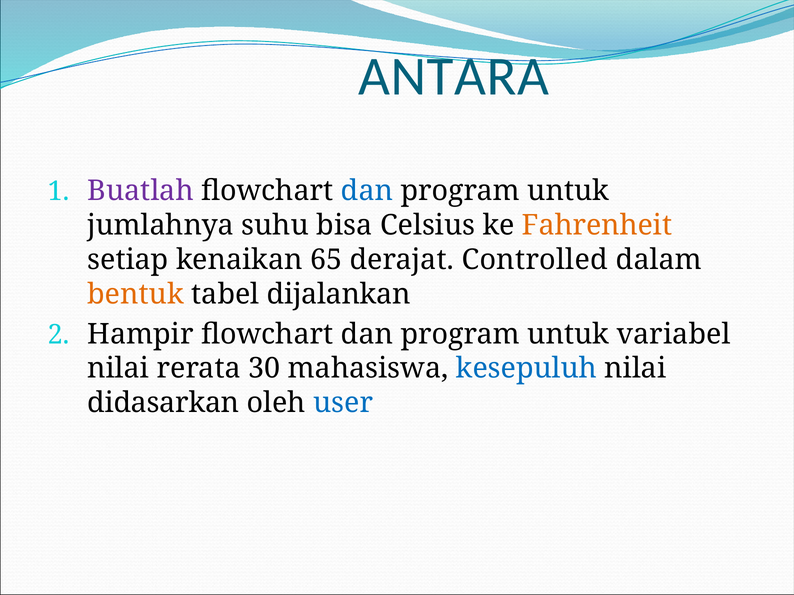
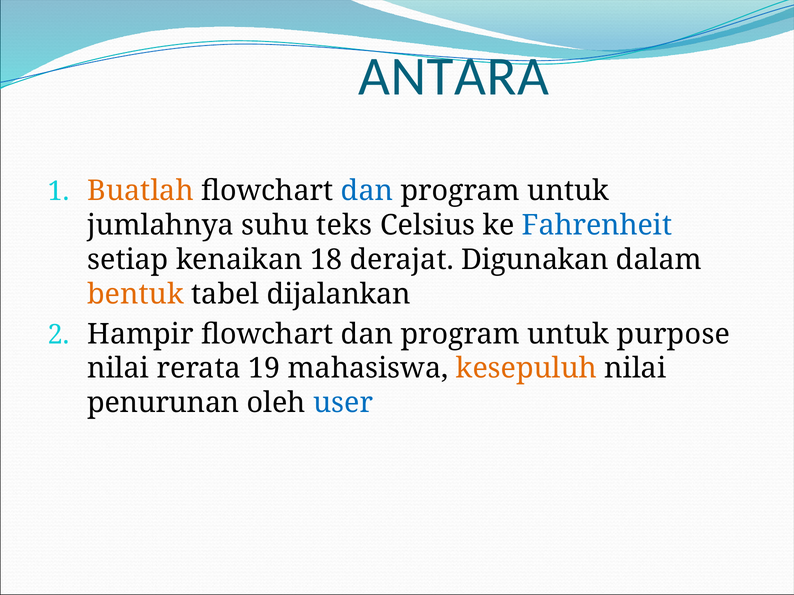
Buatlah colour: purple -> orange
bisa: bisa -> teks
Fahrenheit colour: orange -> blue
65: 65 -> 18
Controlled: Controlled -> Digunakan
variabel: variabel -> purpose
30: 30 -> 19
kesepuluh colour: blue -> orange
didasarkan: didasarkan -> penurunan
